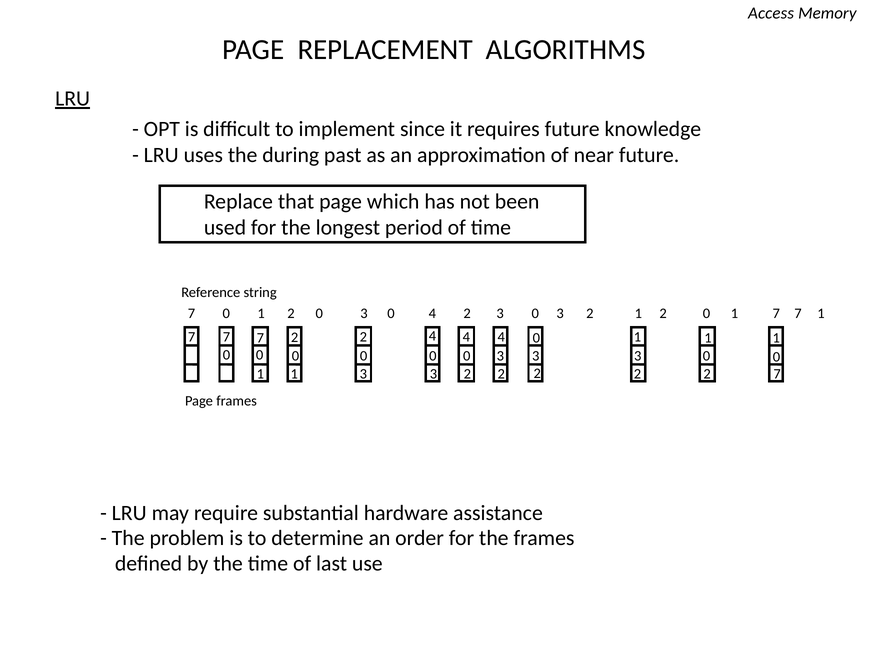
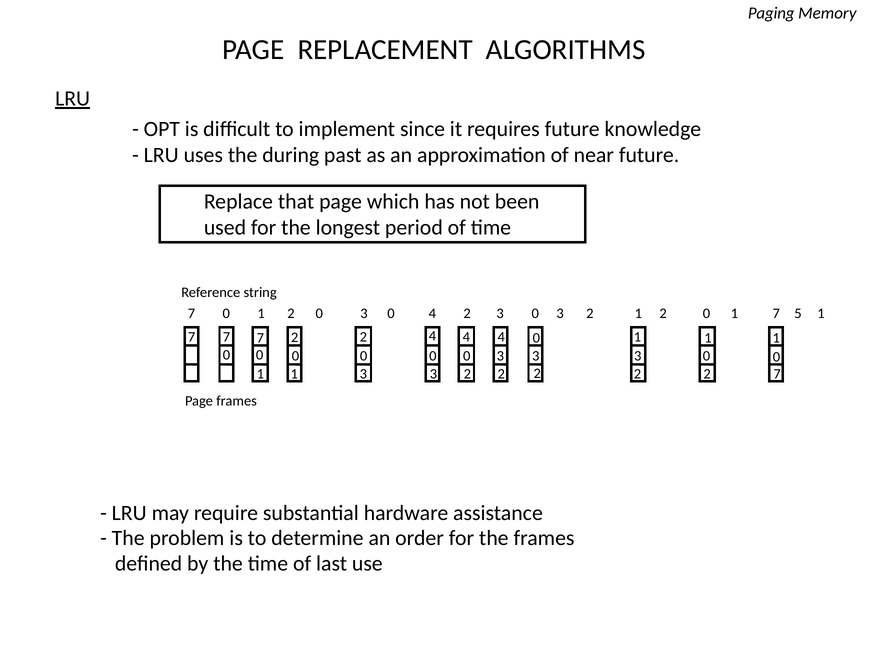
Access: Access -> Paging
7 at (798, 313): 7 -> 5
